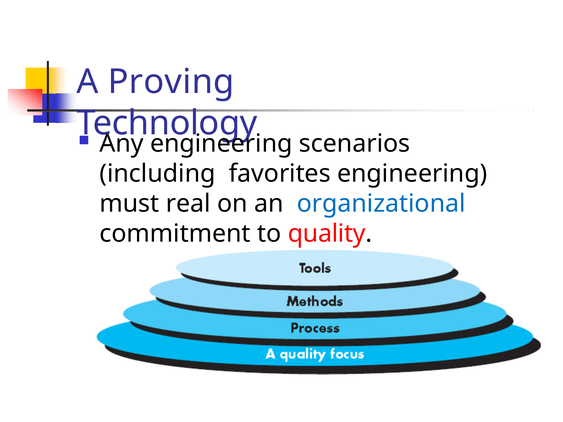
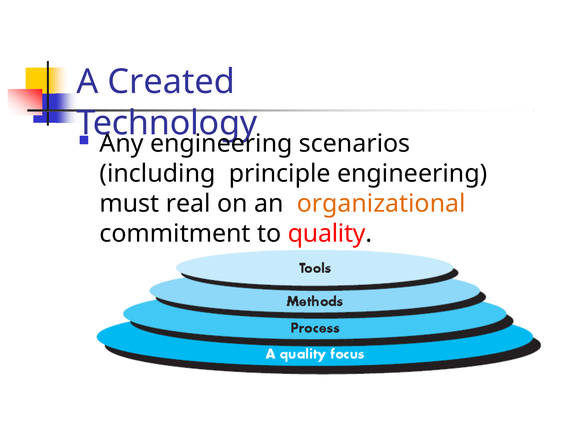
Proving: Proving -> Created
favorites: favorites -> principle
organizational colour: blue -> orange
